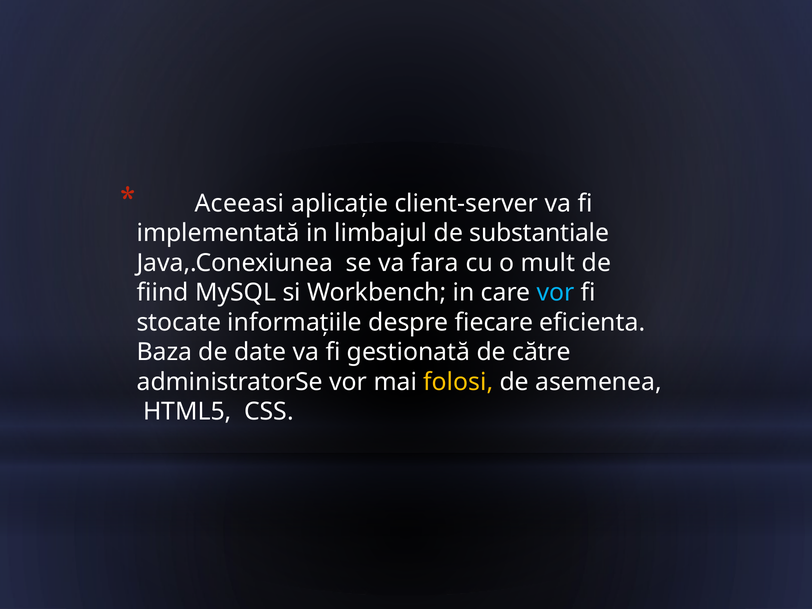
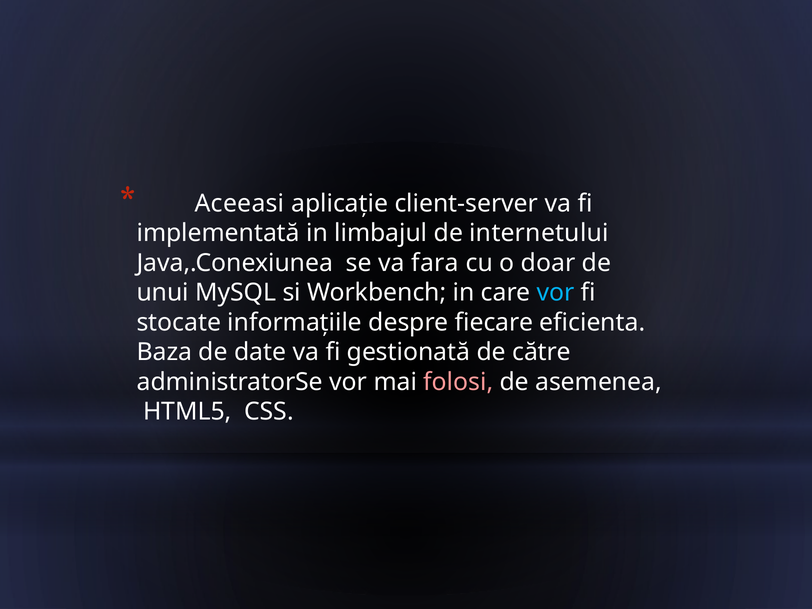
substantiale: substantiale -> internetului
mult: mult -> doar
fiind: fiind -> unui
folosi colour: yellow -> pink
